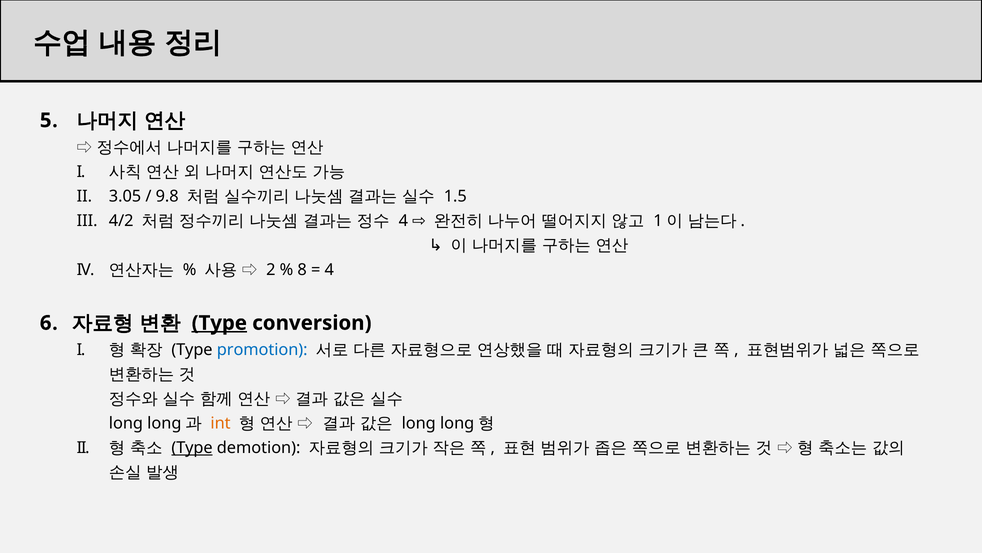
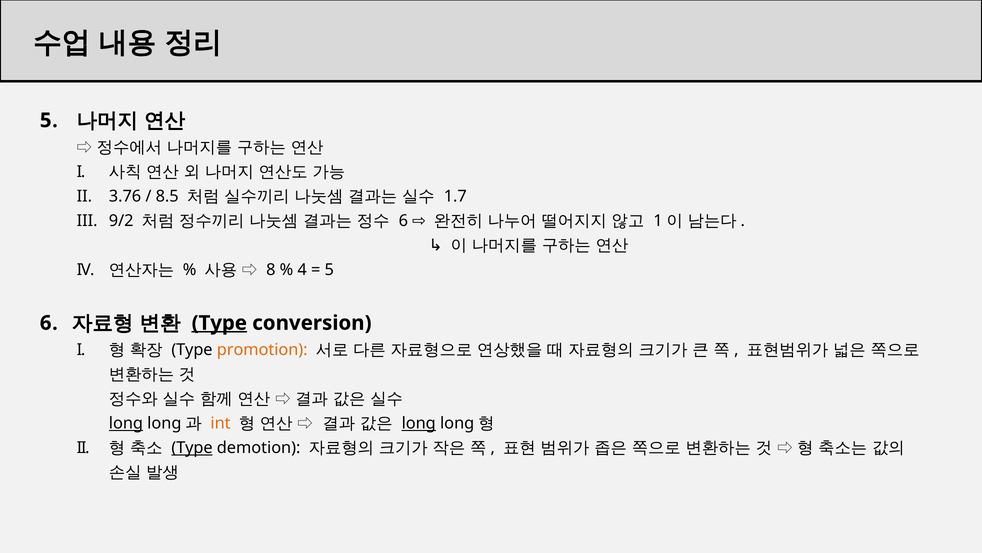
3.05: 3.05 -> 3.76
9.8: 9.8 -> 8.5
1.5: 1.5 -> 1.7
4/2: 4/2 -> 9/2
4 at (403, 221): 4 -> 6
2: 2 -> 8
8: 8 -> 4
4 at (329, 270): 4 -> 5
promotion colour: blue -> orange
long at (419, 423) underline: none -> present
long at (126, 423) underline: none -> present
